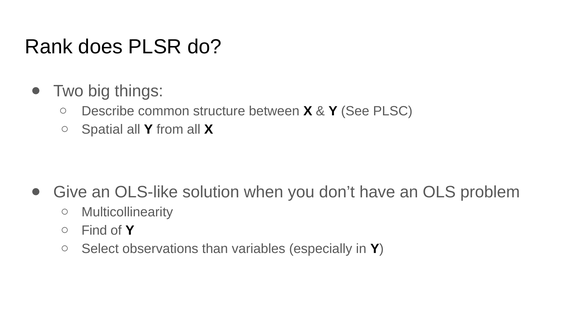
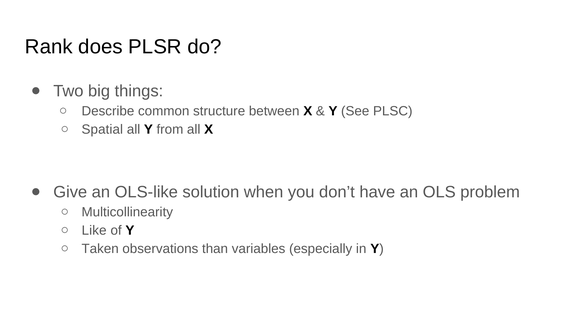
Find: Find -> Like
Select: Select -> Taken
